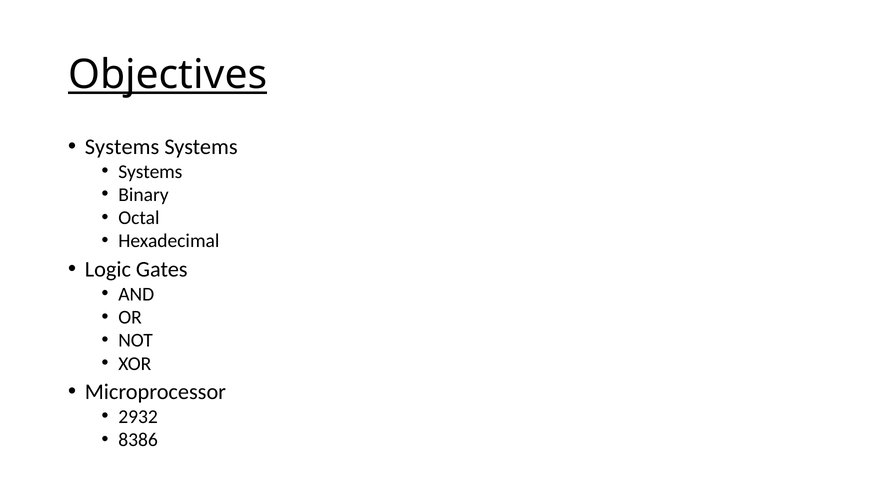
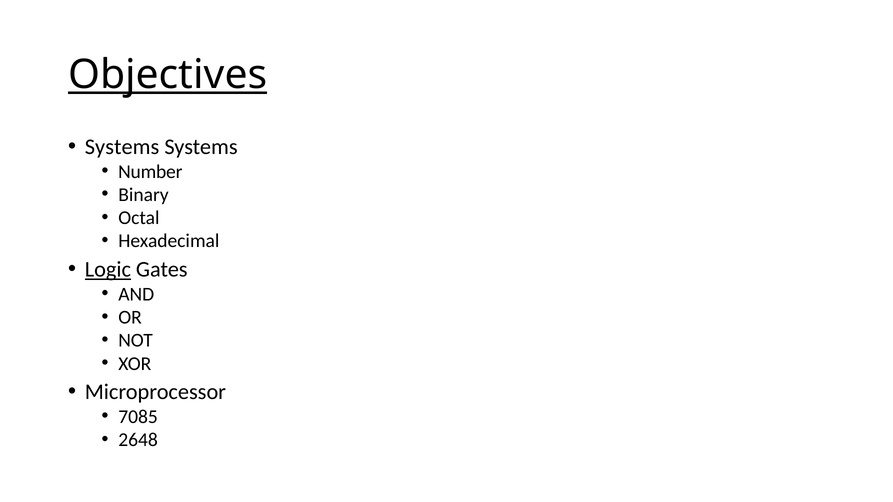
Systems at (150, 172): Systems -> Number
Logic underline: none -> present
2932: 2932 -> 7085
8386: 8386 -> 2648
